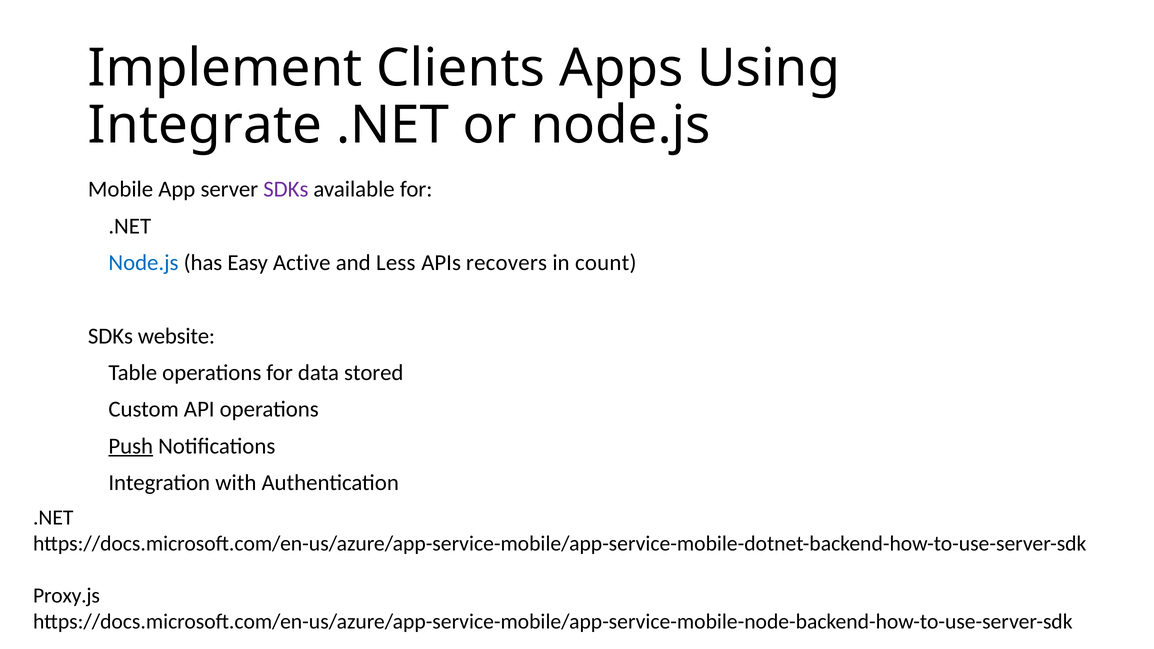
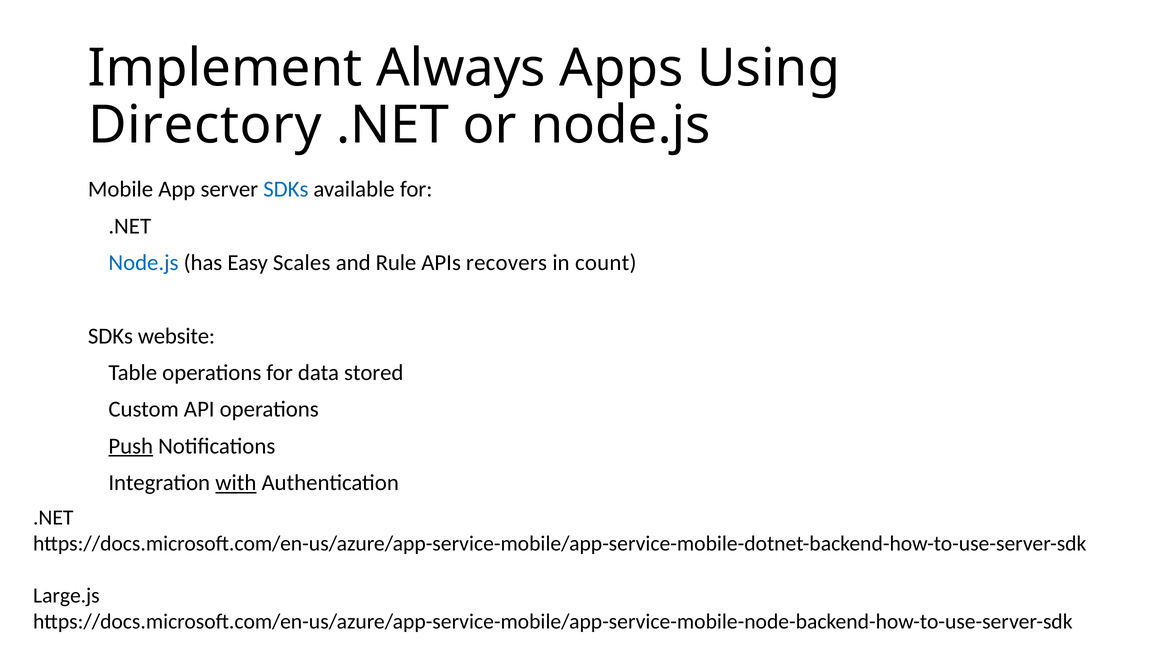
Clients: Clients -> Always
Integrate: Integrate -> Directory
SDKs at (286, 189) colour: purple -> blue
Active: Active -> Scales
Less: Less -> Rule
with underline: none -> present
Proxy.js: Proxy.js -> Large.js
